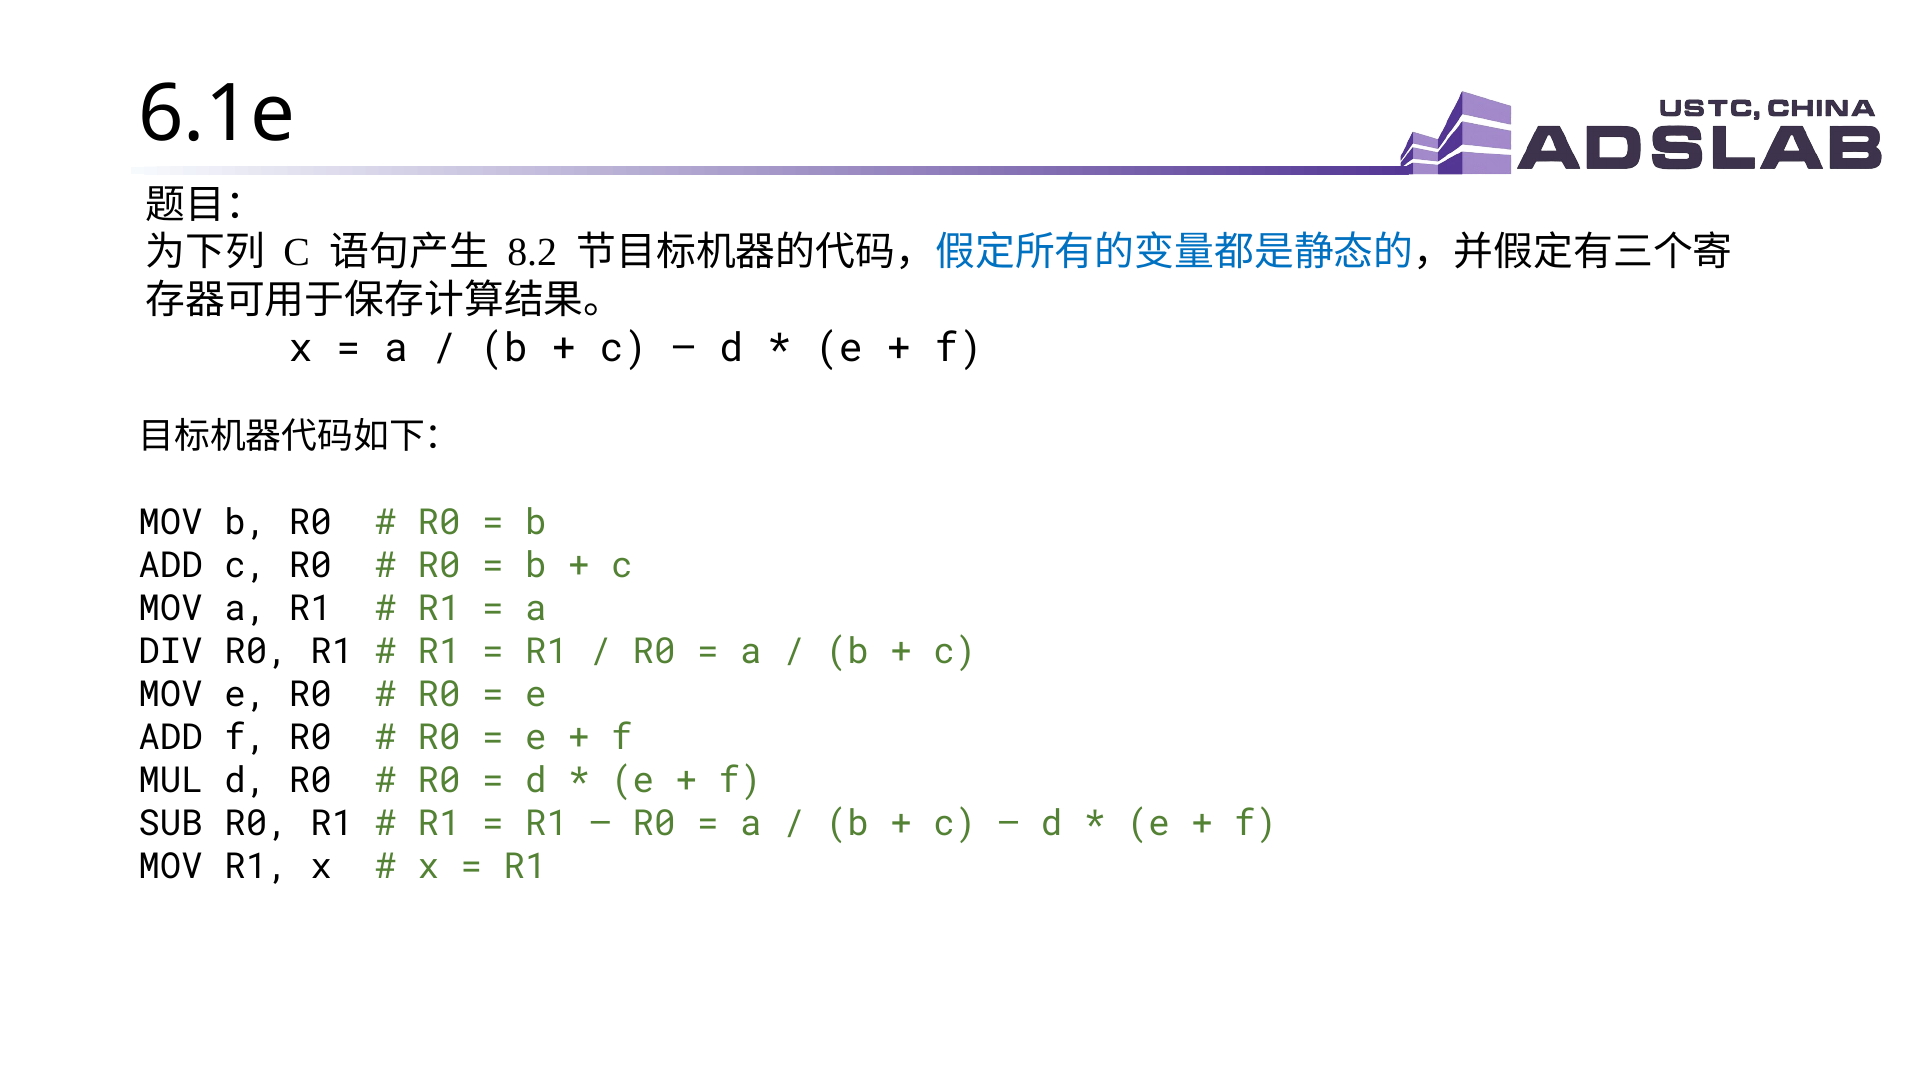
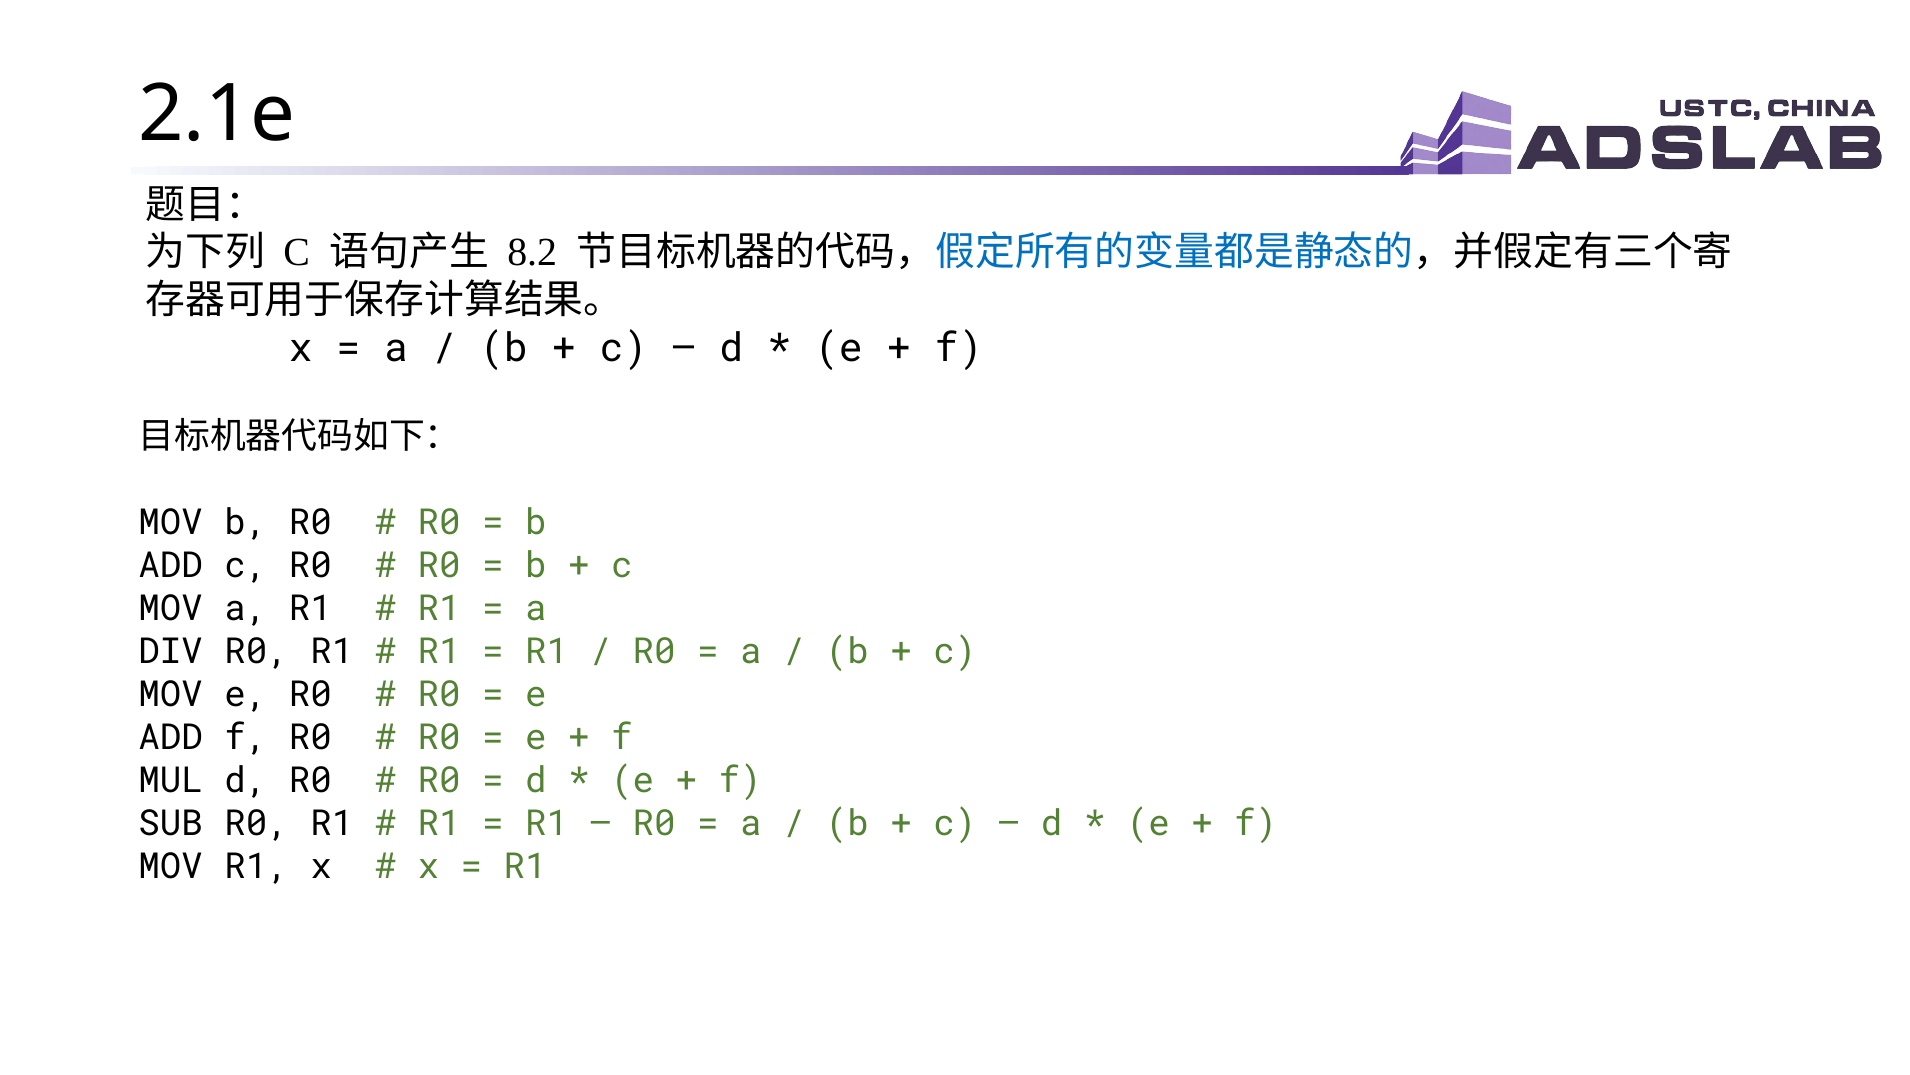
6.1e: 6.1e -> 2.1e
